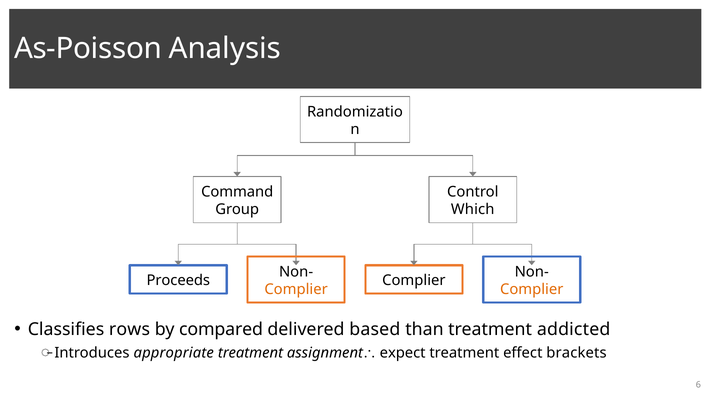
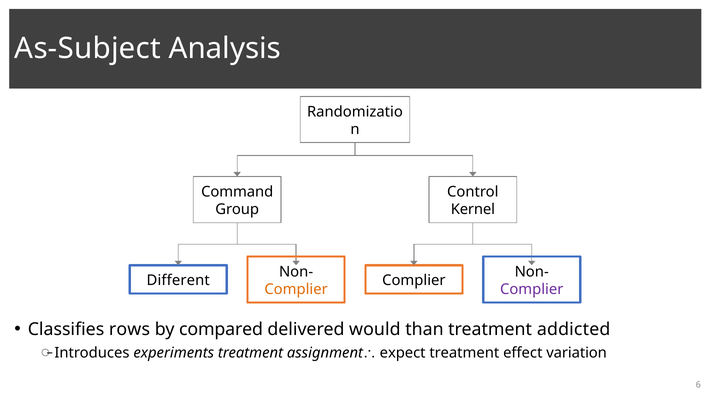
As-Poisson: As-Poisson -> As-Subject
Which: Which -> Kernel
Proceeds: Proceeds -> Different
Complier at (532, 290) colour: orange -> purple
based: based -> would
appropriate: appropriate -> experiments
brackets: brackets -> variation
